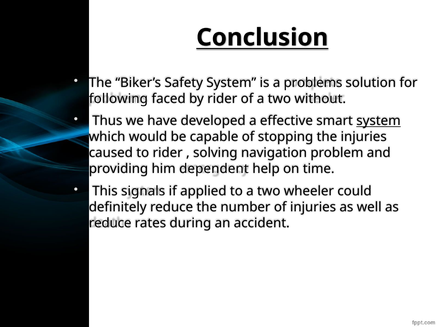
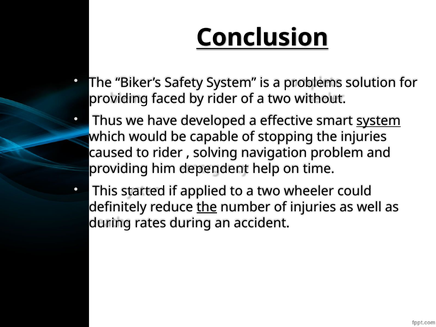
following at (118, 99): following -> providing
signals: signals -> started
the at (207, 207) underline: none -> present
reduce at (110, 223): reduce -> during
